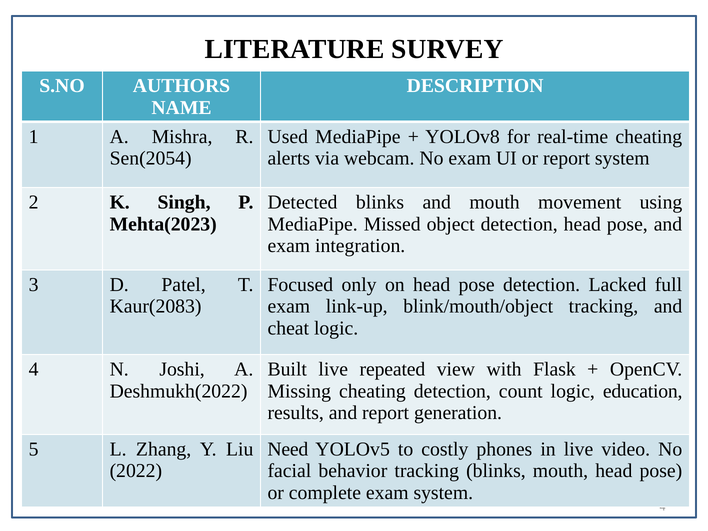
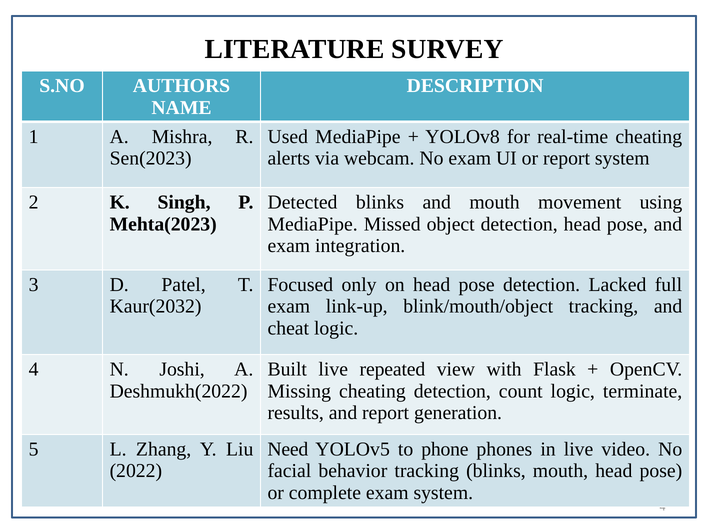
Sen(2054: Sen(2054 -> Sen(2023
Kaur(2083: Kaur(2083 -> Kaur(2032
education: education -> terminate
costly: costly -> phone
